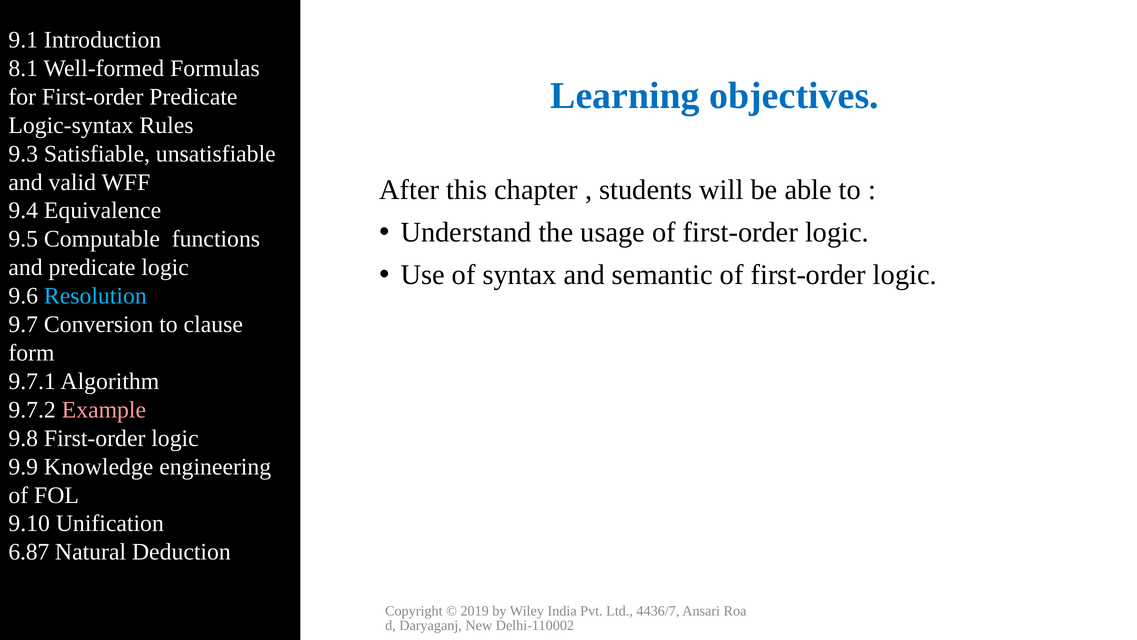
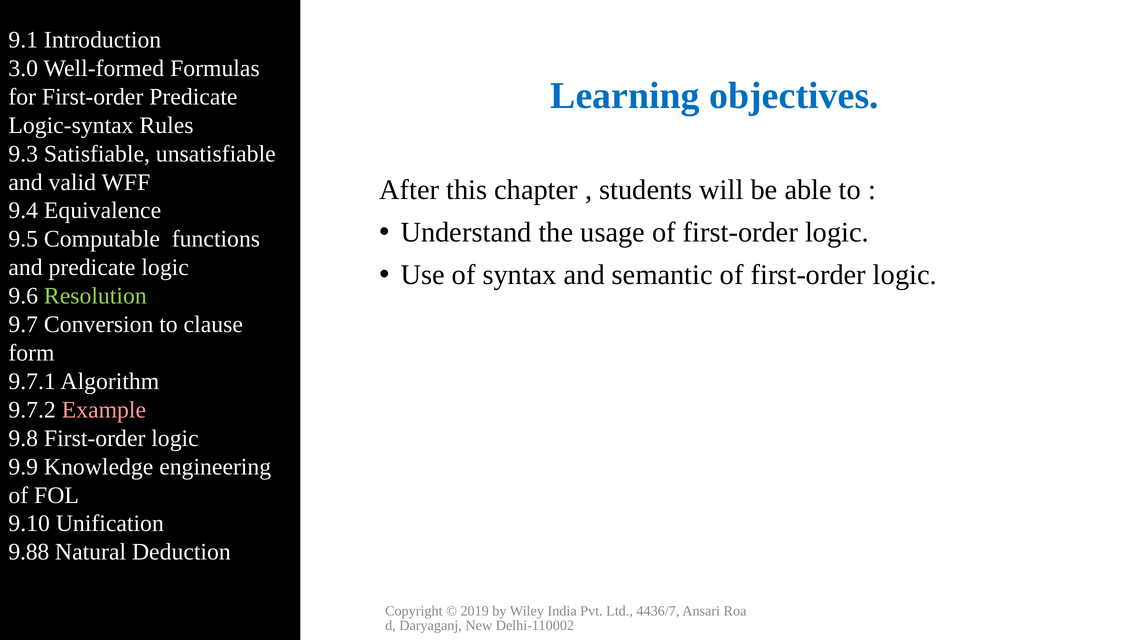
8.1: 8.1 -> 3.0
Resolution colour: light blue -> light green
6.87: 6.87 -> 9.88
